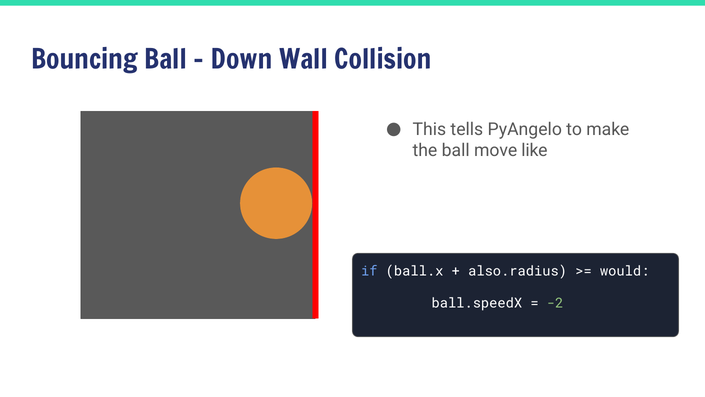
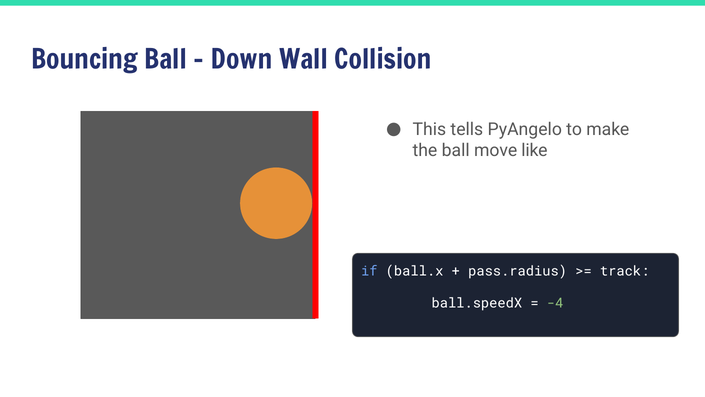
also.radius: also.radius -> pass.radius
would: would -> track
-2: -2 -> -4
